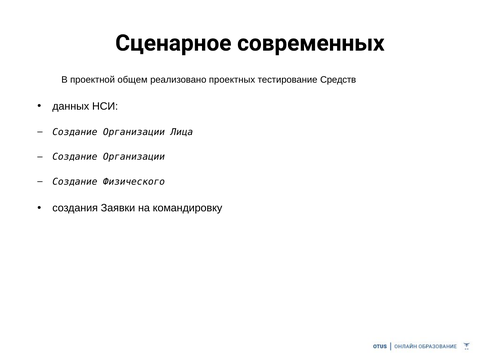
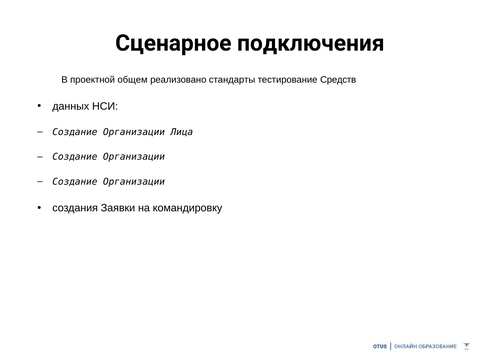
современных: современных -> подключения
проектных: проектных -> стандарты
Физического at (134, 182): Физического -> Организации
